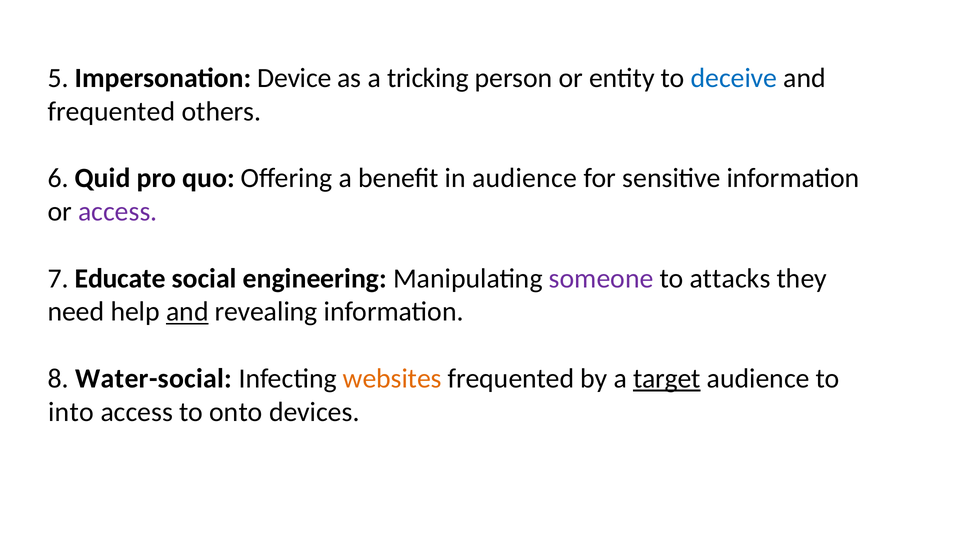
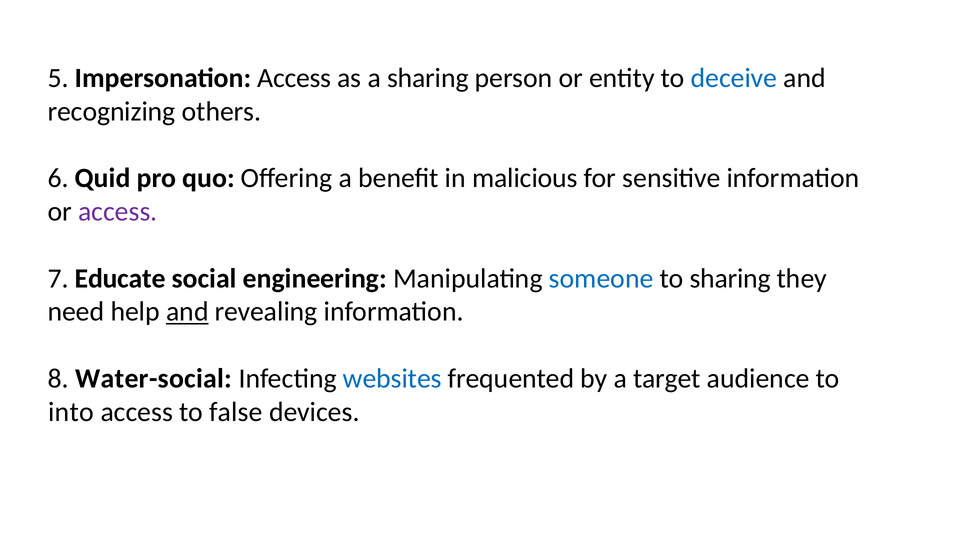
Impersonation Device: Device -> Access
a tricking: tricking -> sharing
frequented at (111, 112): frequented -> recognizing
in audience: audience -> malicious
someone colour: purple -> blue
to attacks: attacks -> sharing
websites colour: orange -> blue
target underline: present -> none
onto: onto -> false
